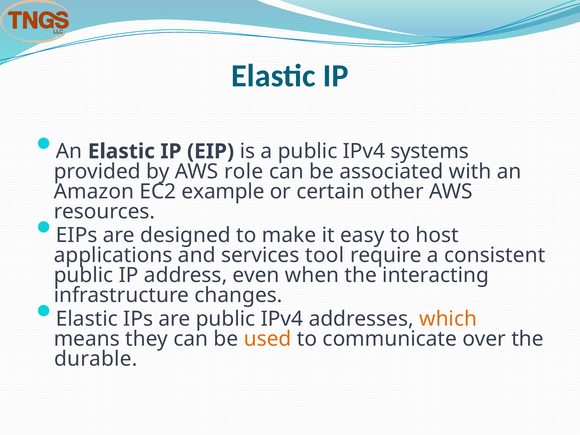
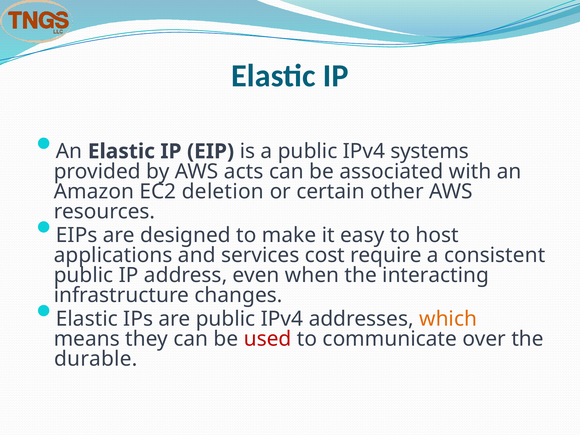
role: role -> acts
example: example -> deletion
tool: tool -> cost
used colour: orange -> red
